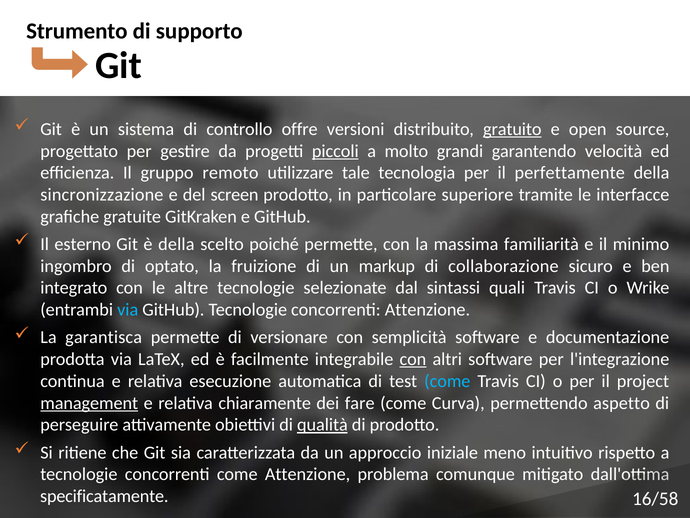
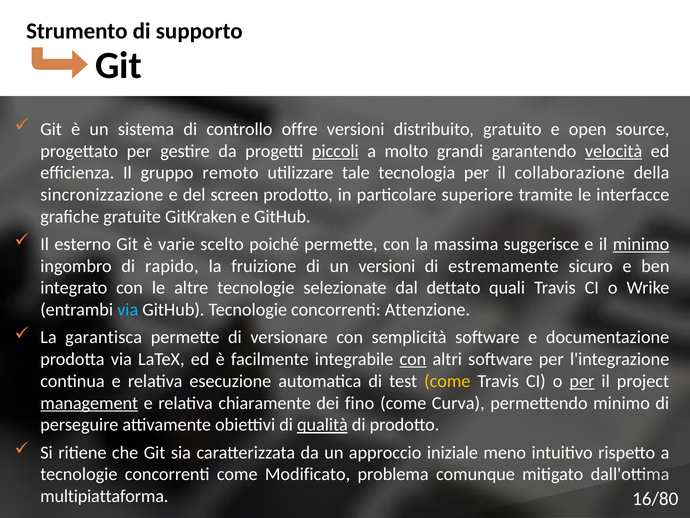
gratuito underline: present -> none
velocità underline: none -> present
perfettamente: perfettamente -> collaborazione
è della: della -> varie
familiarità: familiarità -> suggerisce
minimo at (641, 244) underline: none -> present
optato: optato -> rapido
un markup: markup -> versioni
collaborazione: collaborazione -> estremamente
sintassi: sintassi -> dettato
come at (447, 381) colour: light blue -> yellow
per at (582, 381) underline: none -> present
fare: fare -> fino
permettendo aspetto: aspetto -> minimo
come Attenzione: Attenzione -> Modificato
specificatamente: specificatamente -> multipiattaforma
16/58: 16/58 -> 16/80
